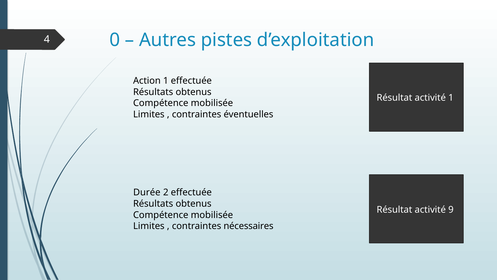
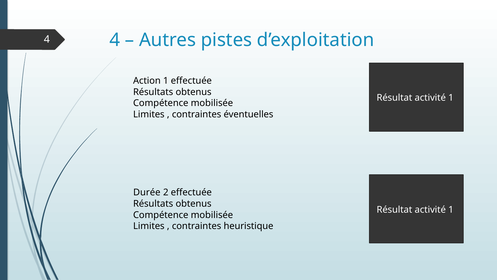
4 0: 0 -> 4
9 at (451, 209): 9 -> 1
nécessaires: nécessaires -> heuristique
